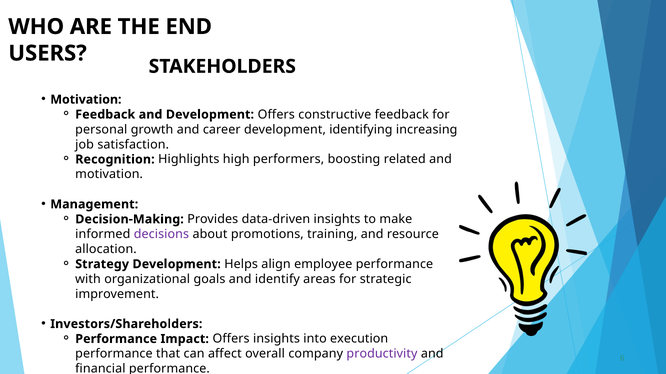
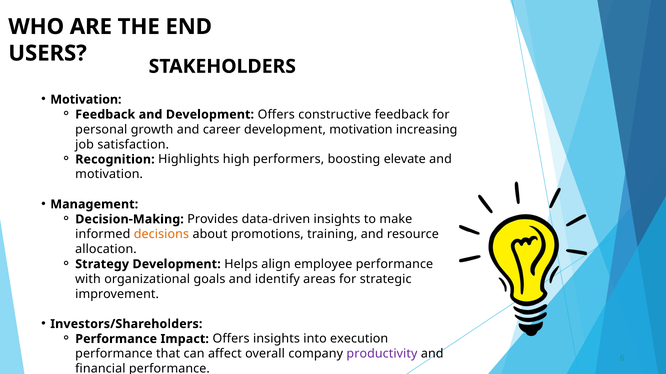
development identifying: identifying -> motivation
boosting related: related -> elevate
decisions colour: purple -> orange
